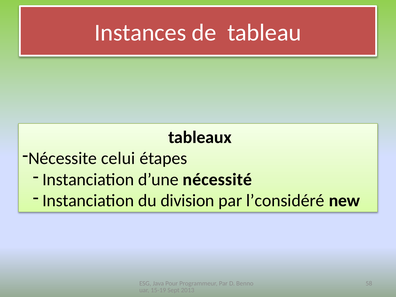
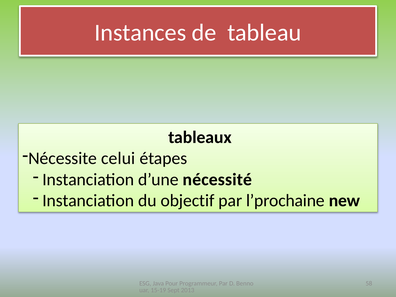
division: division -> objectif
l’considéré: l’considéré -> l’prochaine
